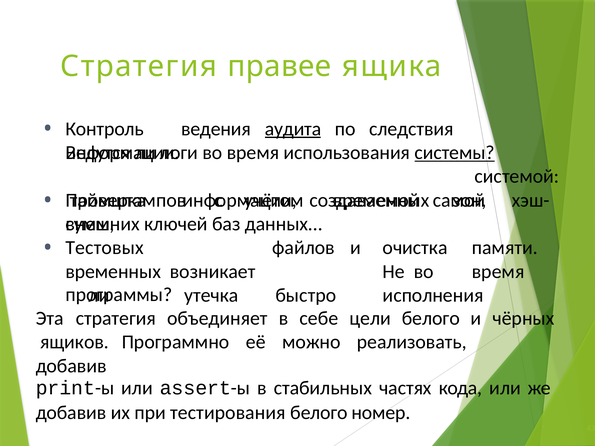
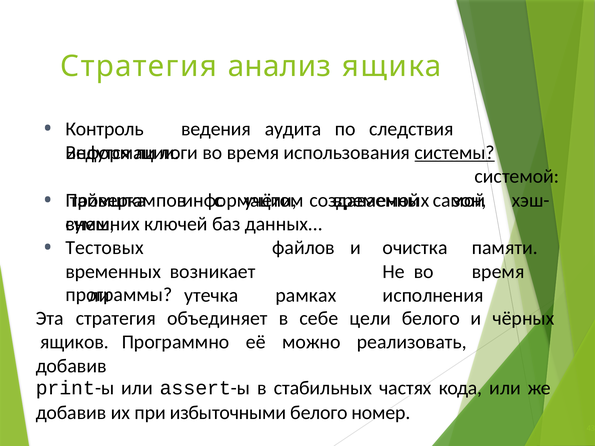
правее: правее -> анализ
аудита underline: present -> none
быстро: быстро -> рамках
тестирования: тестирования -> избыточными
